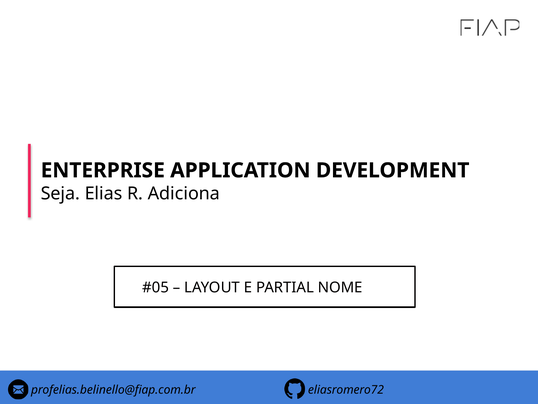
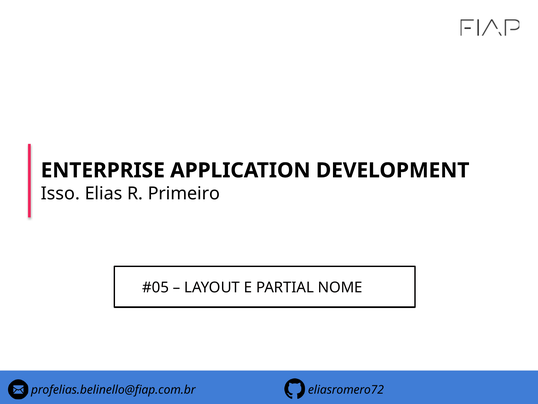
Seja: Seja -> Isso
Adiciona: Adiciona -> Primeiro
